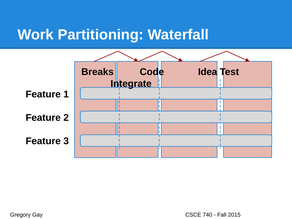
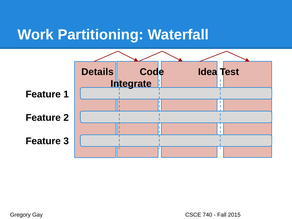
Breaks: Breaks -> Details
